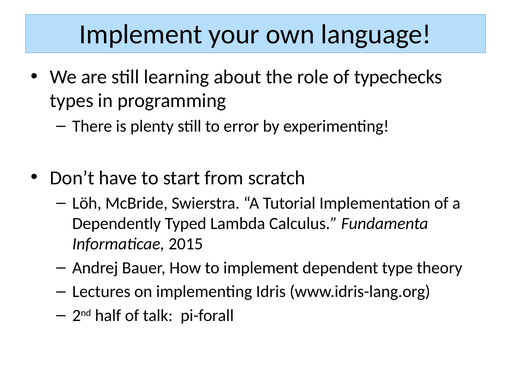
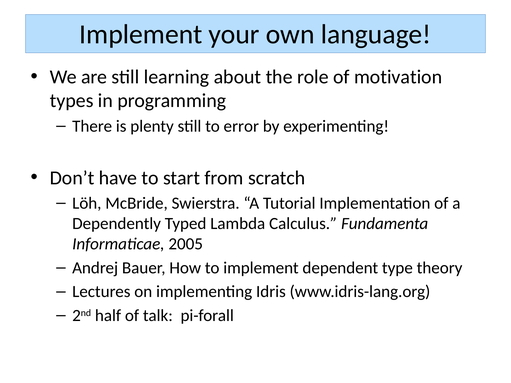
typechecks: typechecks -> motivation
2015: 2015 -> 2005
